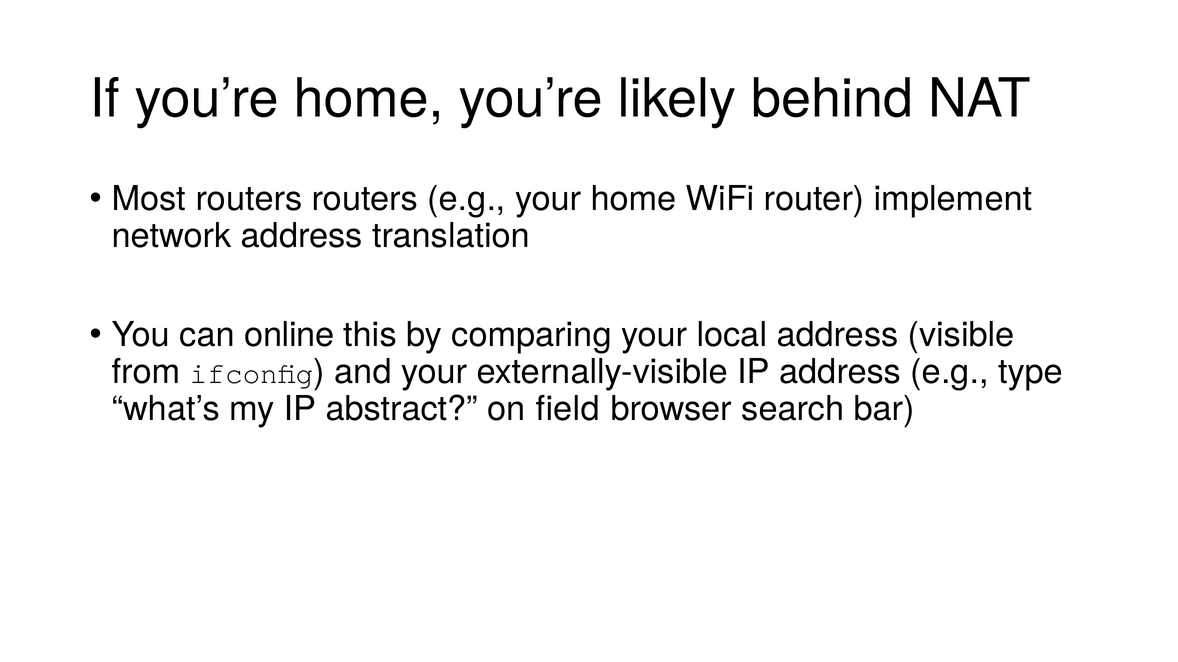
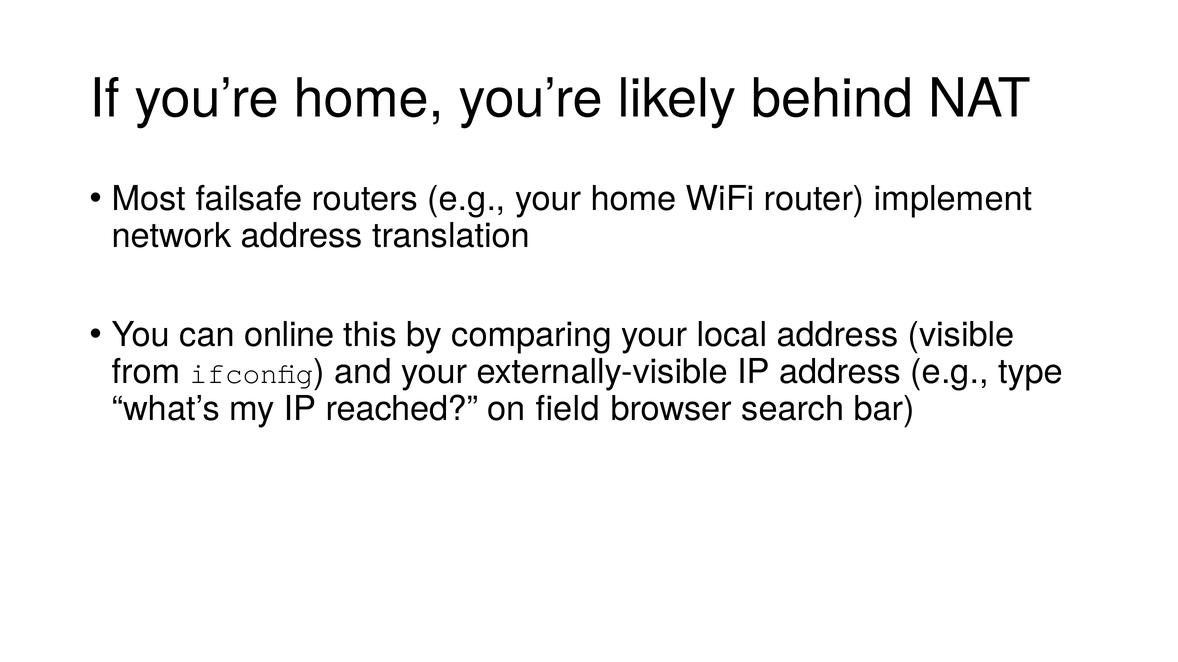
Most routers: routers -> failsafe
abstract: abstract -> reached
